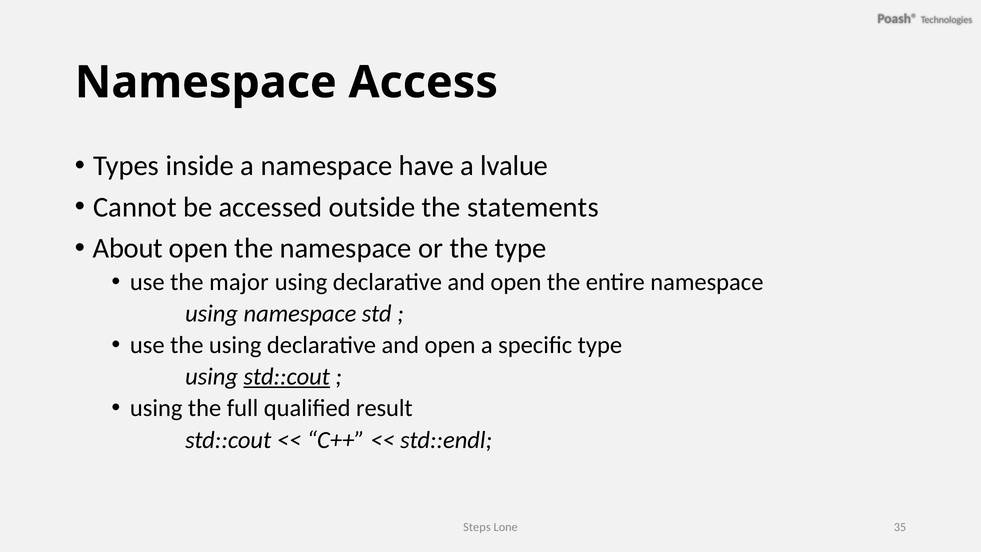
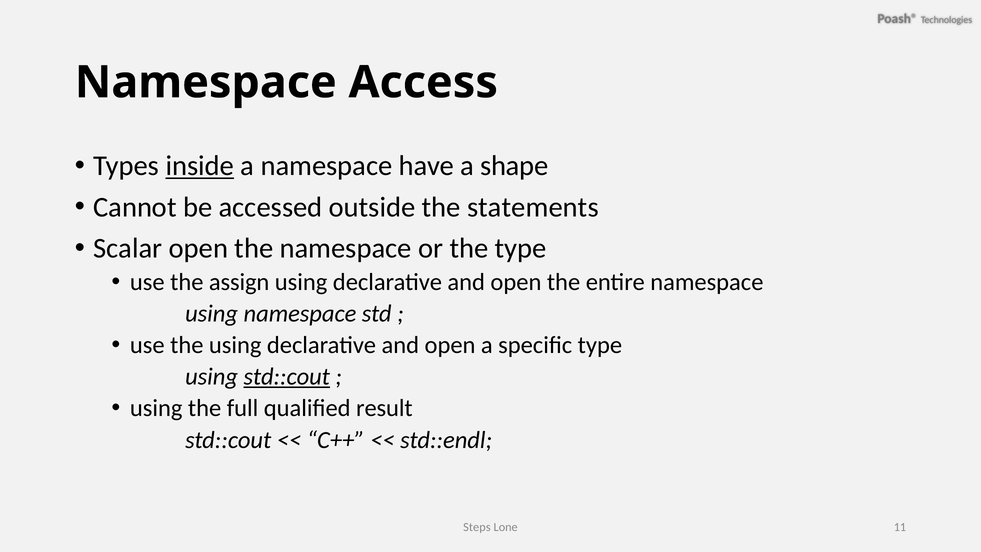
inside underline: none -> present
lvalue: lvalue -> shape
About: About -> Scalar
major: major -> assign
35: 35 -> 11
